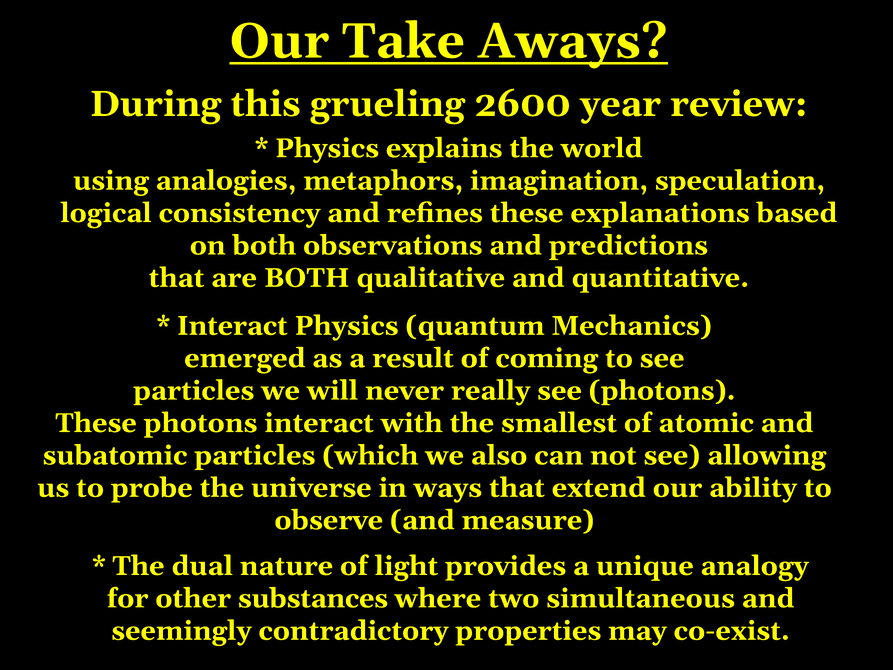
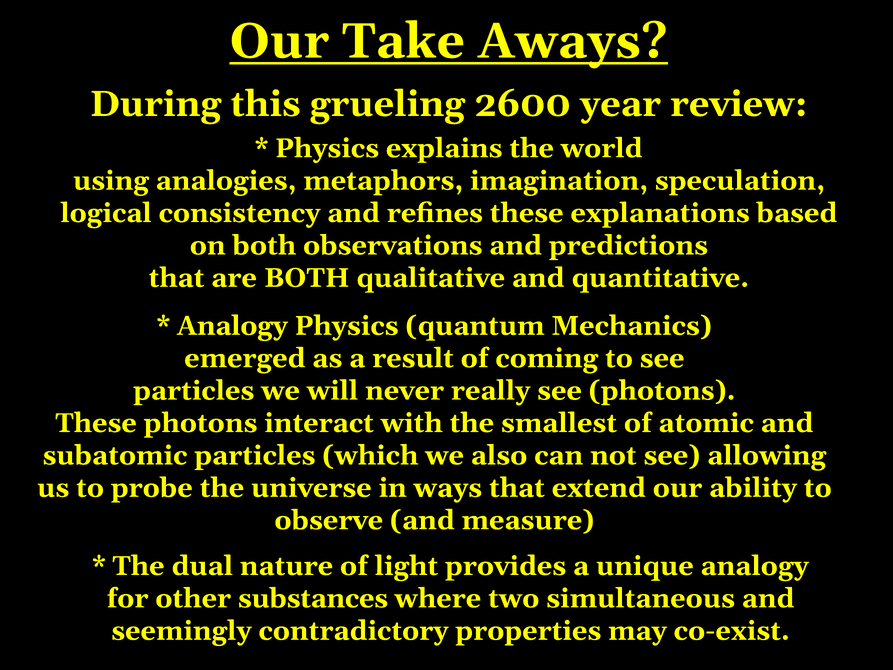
Interact at (232, 326): Interact -> Analogy
